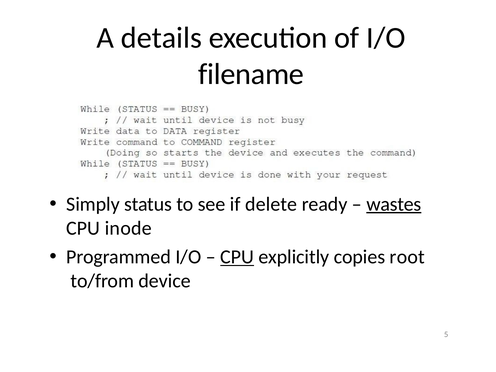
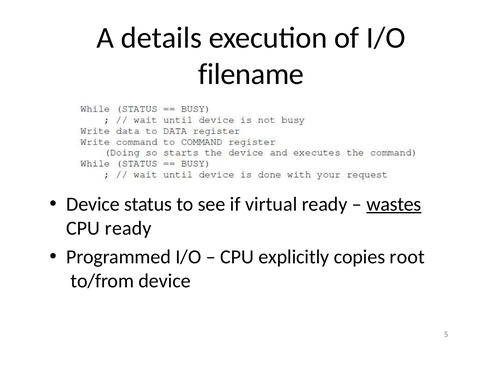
Simply at (93, 204): Simply -> Device
delete: delete -> virtual
CPU inode: inode -> ready
CPU at (237, 257) underline: present -> none
